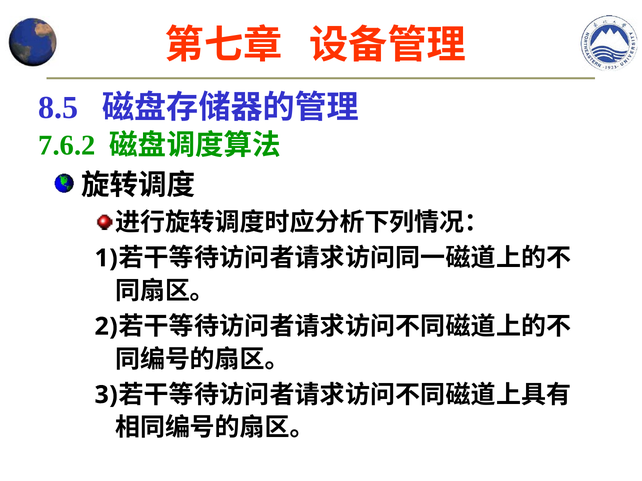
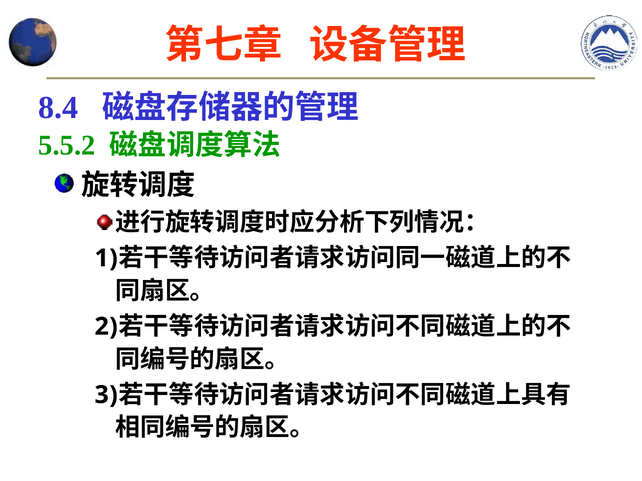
8.5: 8.5 -> 8.4
7.6.2: 7.6.2 -> 5.5.2
